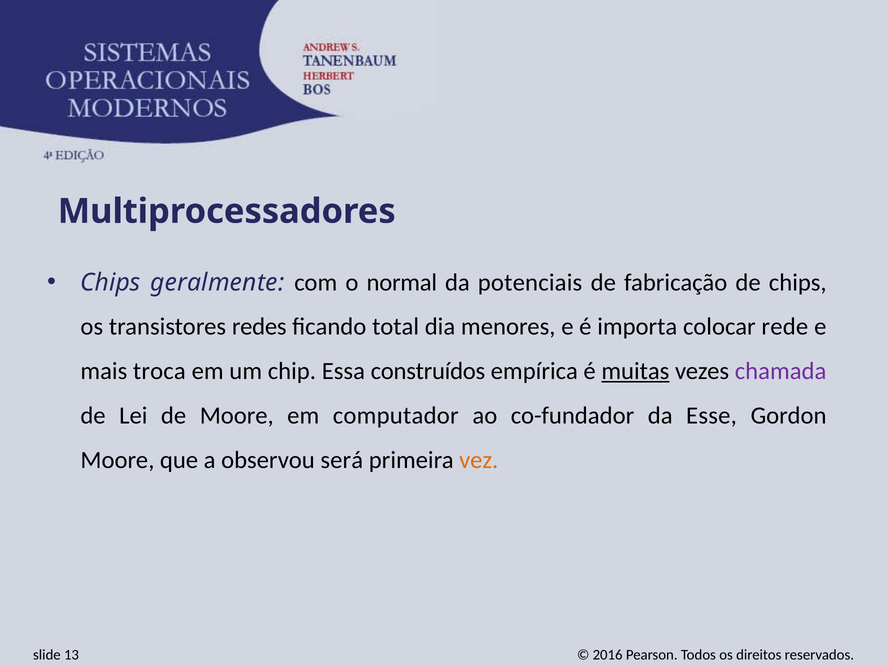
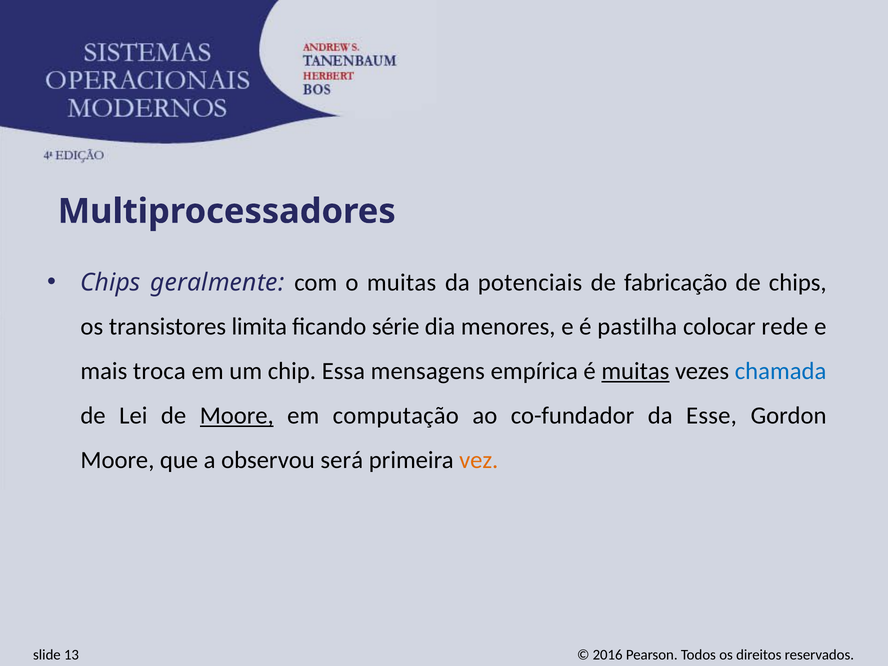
o normal: normal -> muitas
redes: redes -> limita
total: total -> série
importa: importa -> pastilha
construídos: construídos -> mensagens
chamada colour: purple -> blue
Moore at (237, 416) underline: none -> present
computador: computador -> computação
